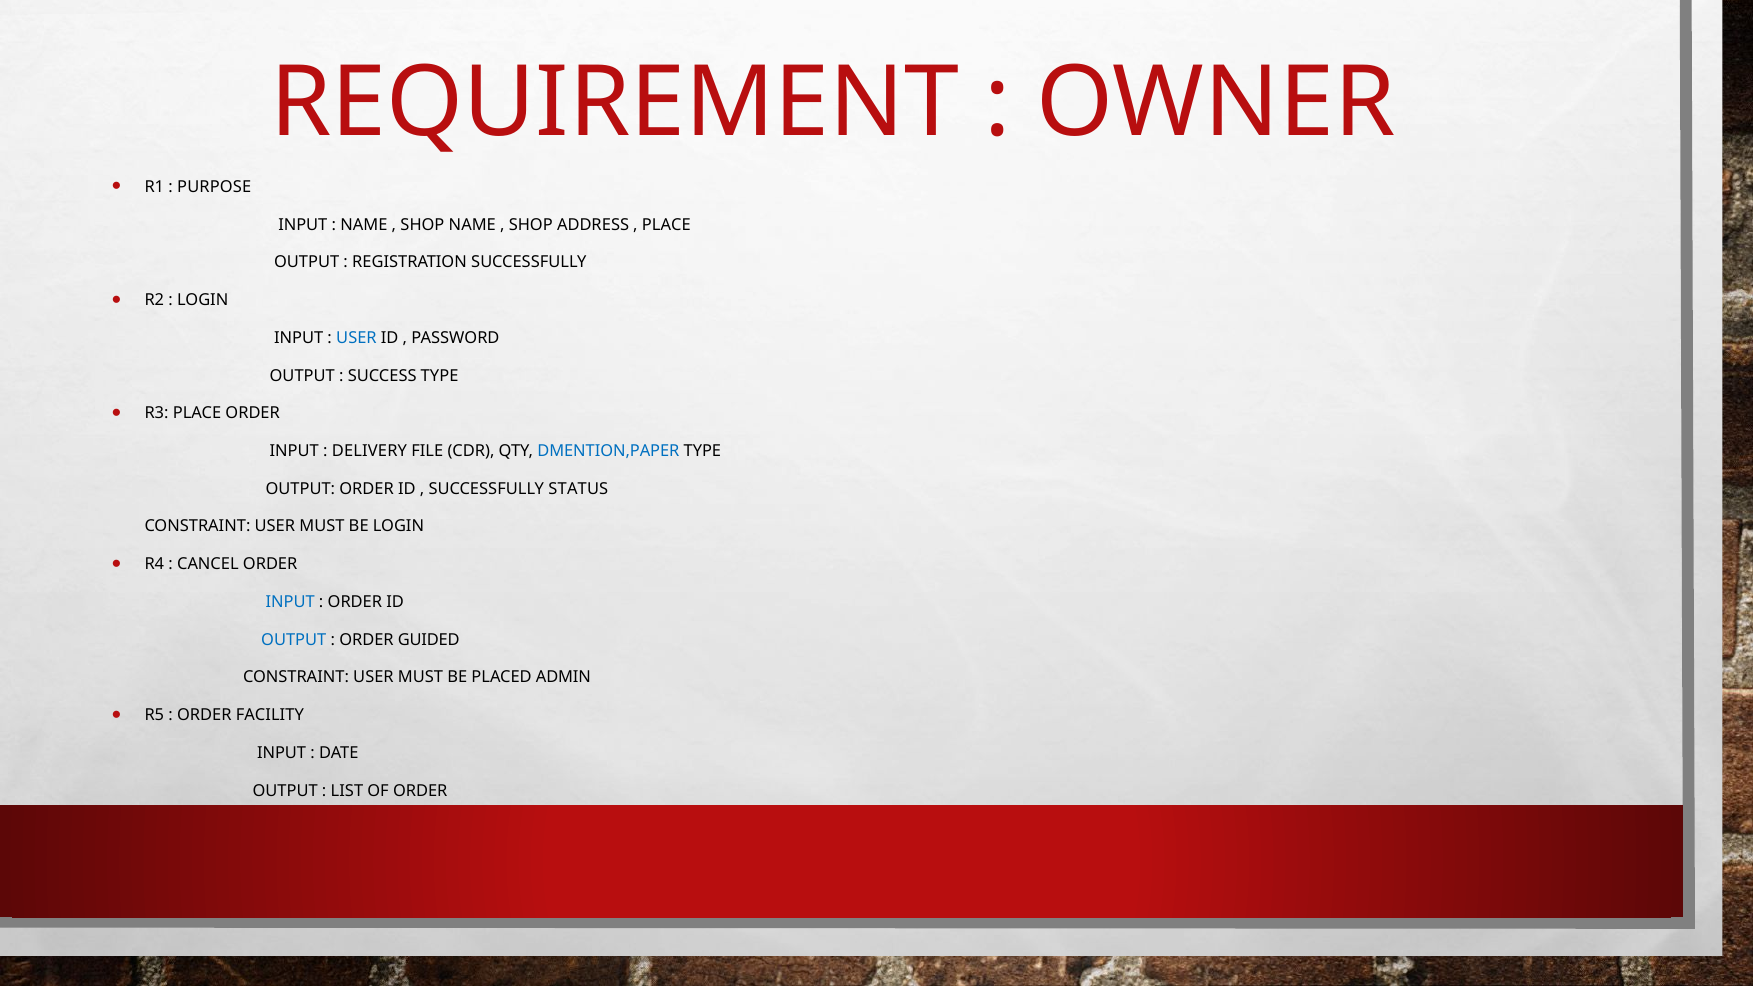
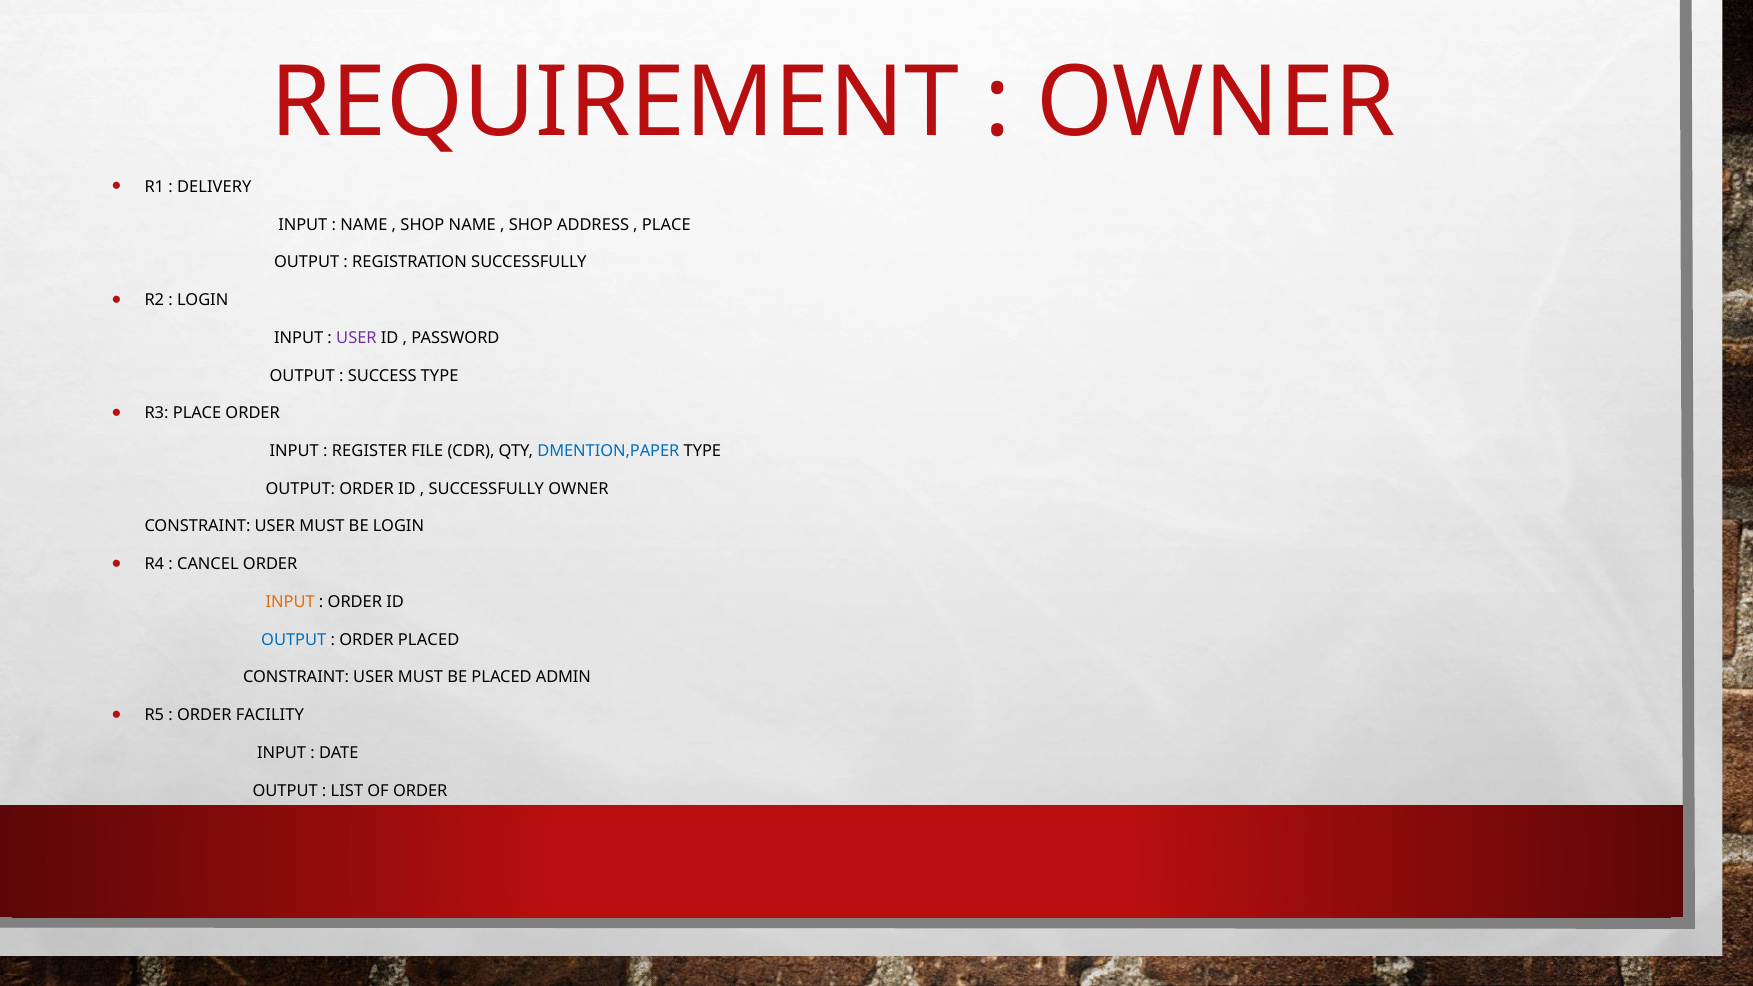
PURPOSE: PURPOSE -> DELIVERY
USER at (356, 338) colour: blue -> purple
DELIVERY: DELIVERY -> REGISTER
SUCCESSFULLY STATUS: STATUS -> OWNER
INPUT at (290, 602) colour: blue -> orange
ORDER GUIDED: GUIDED -> PLACED
